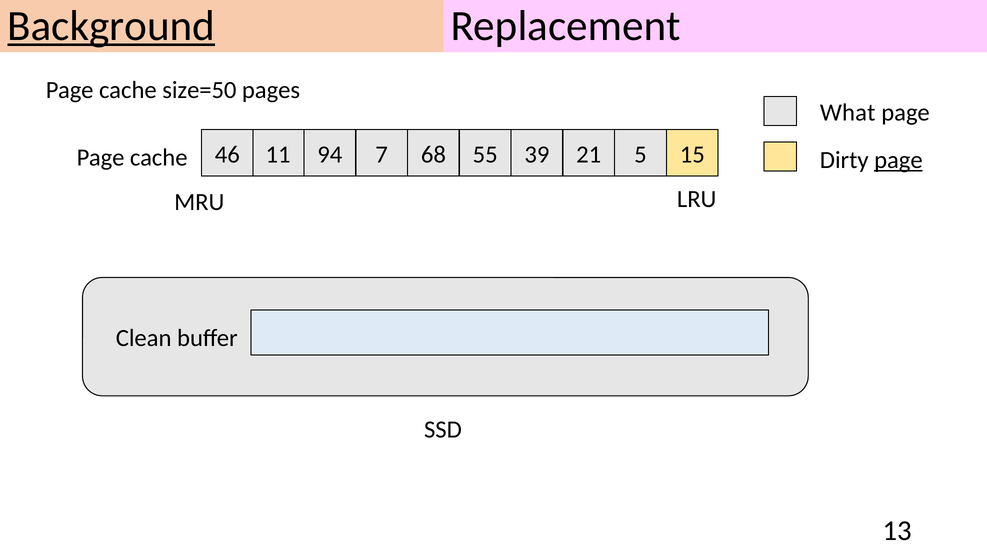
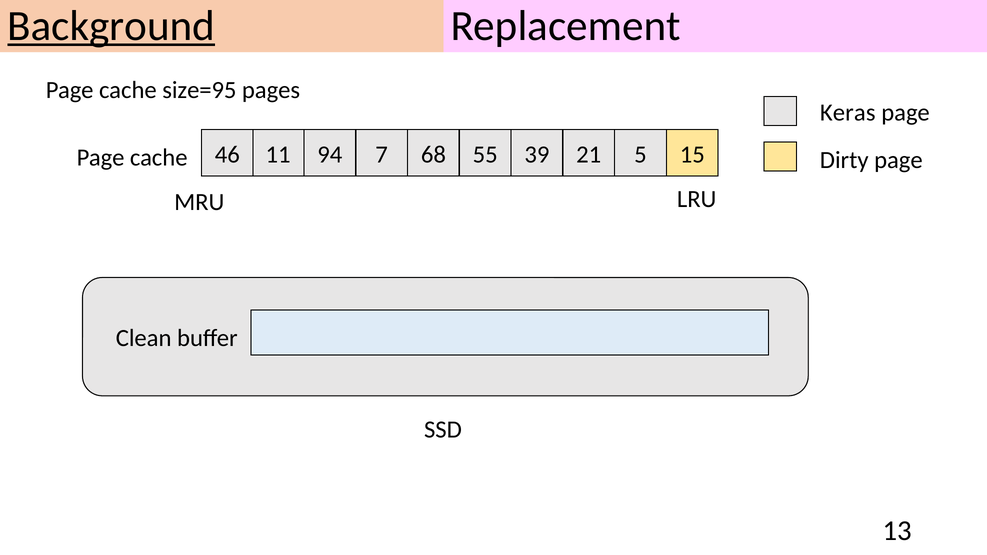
size=50: size=50 -> size=95
What: What -> Keras
page at (898, 160) underline: present -> none
